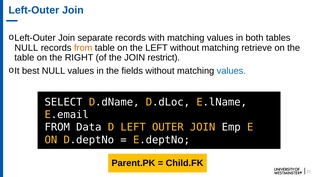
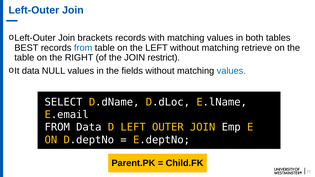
separate: separate -> brackets
NULL at (26, 48): NULL -> BEST
from at (83, 48) colour: orange -> blue
best at (31, 71): best -> data
